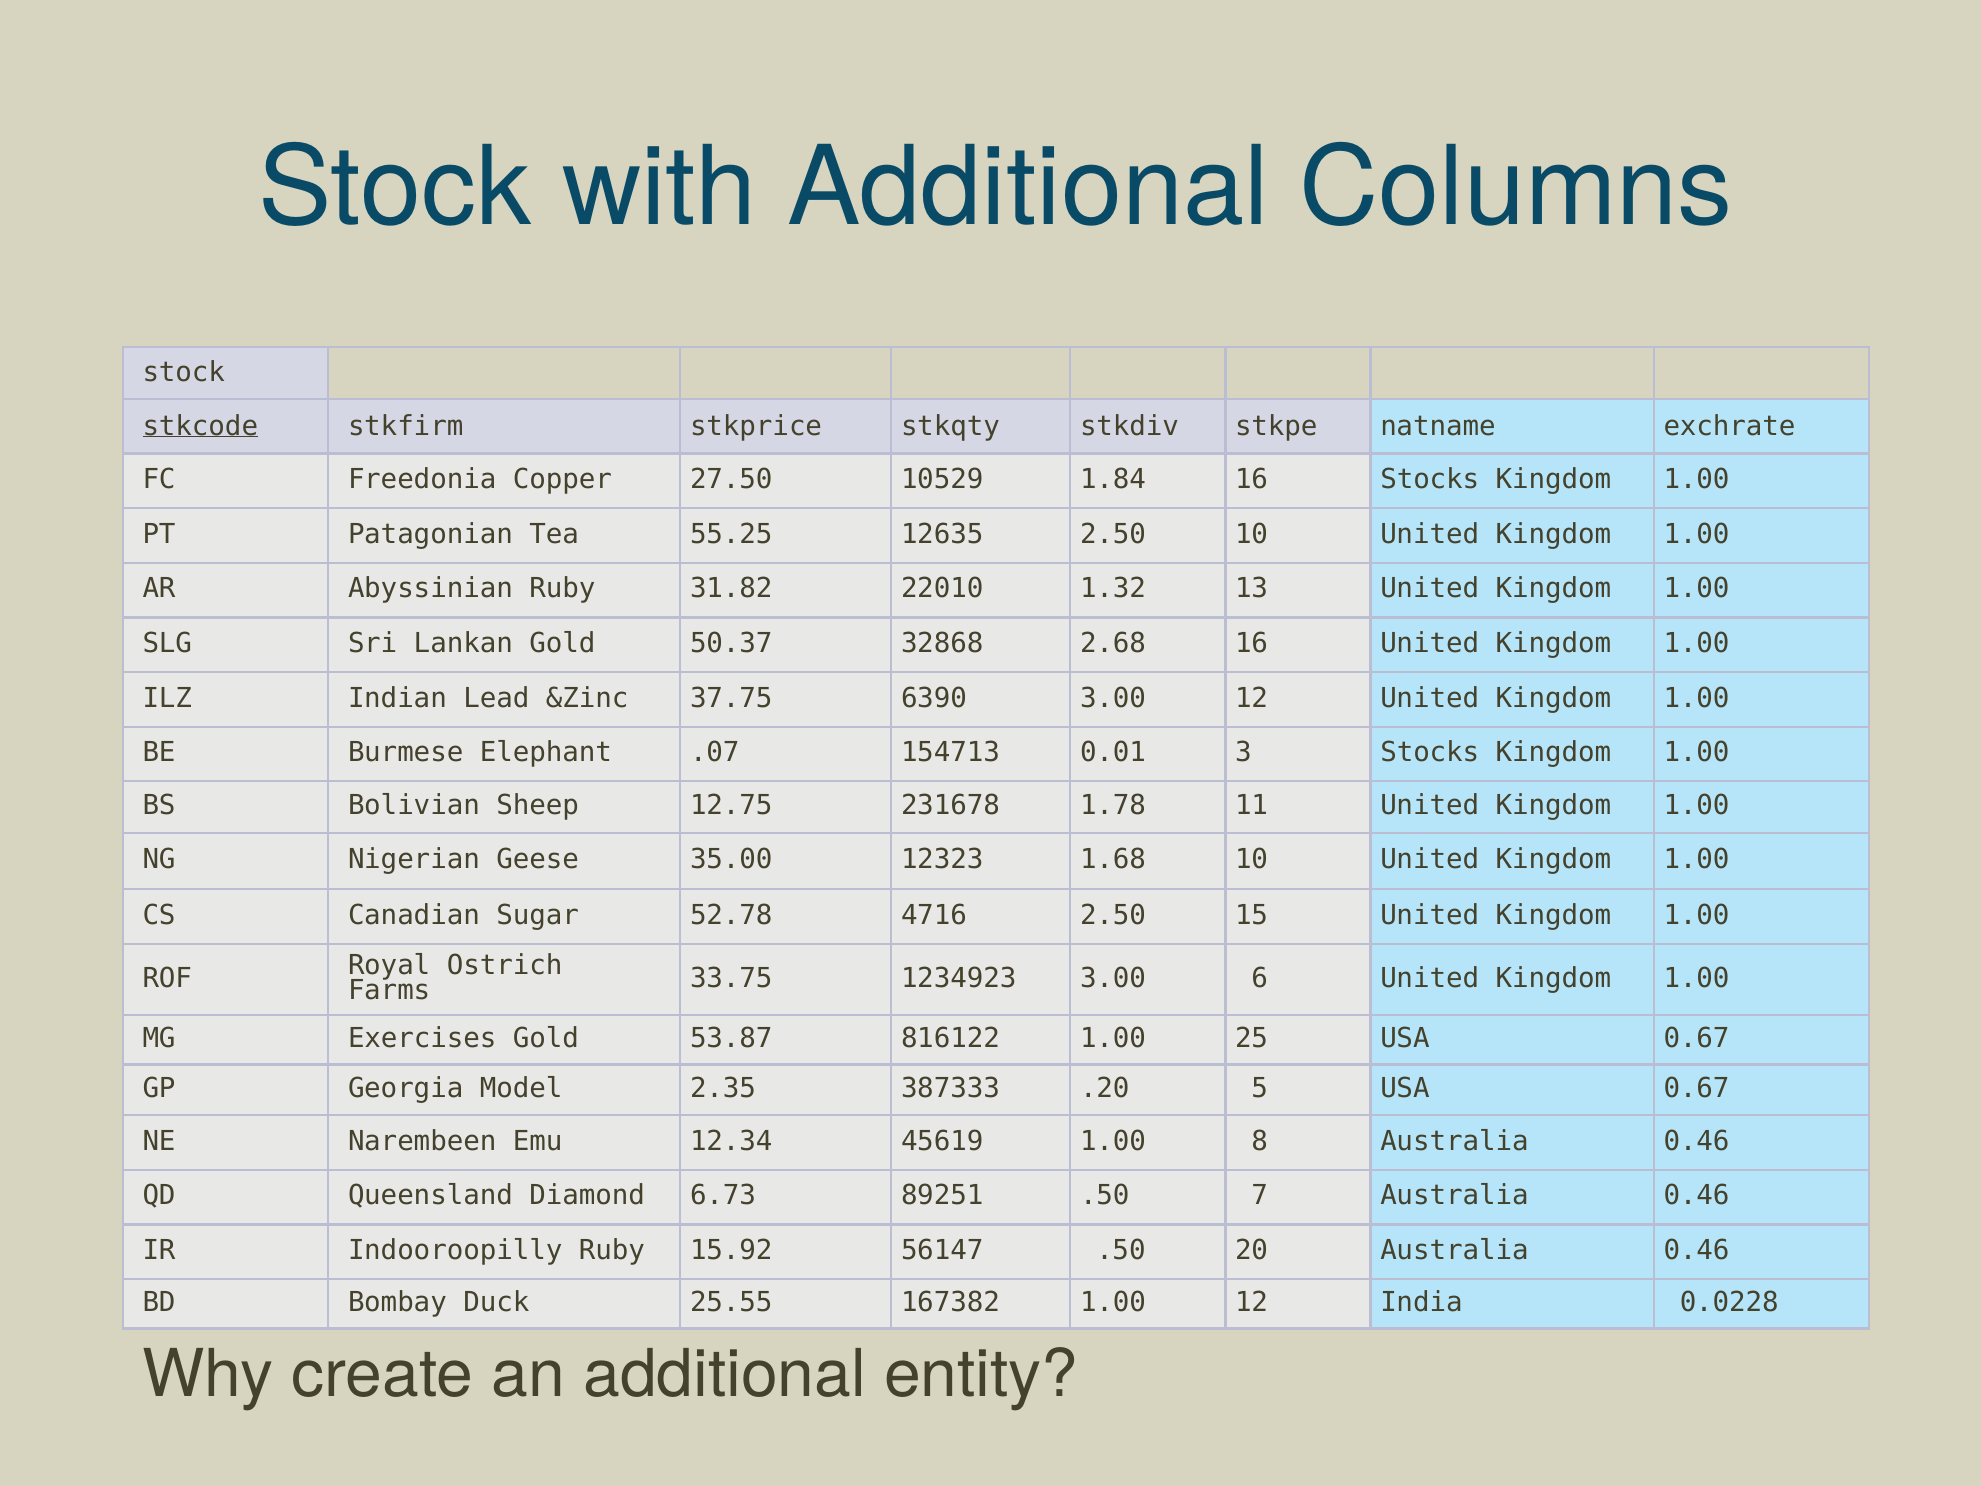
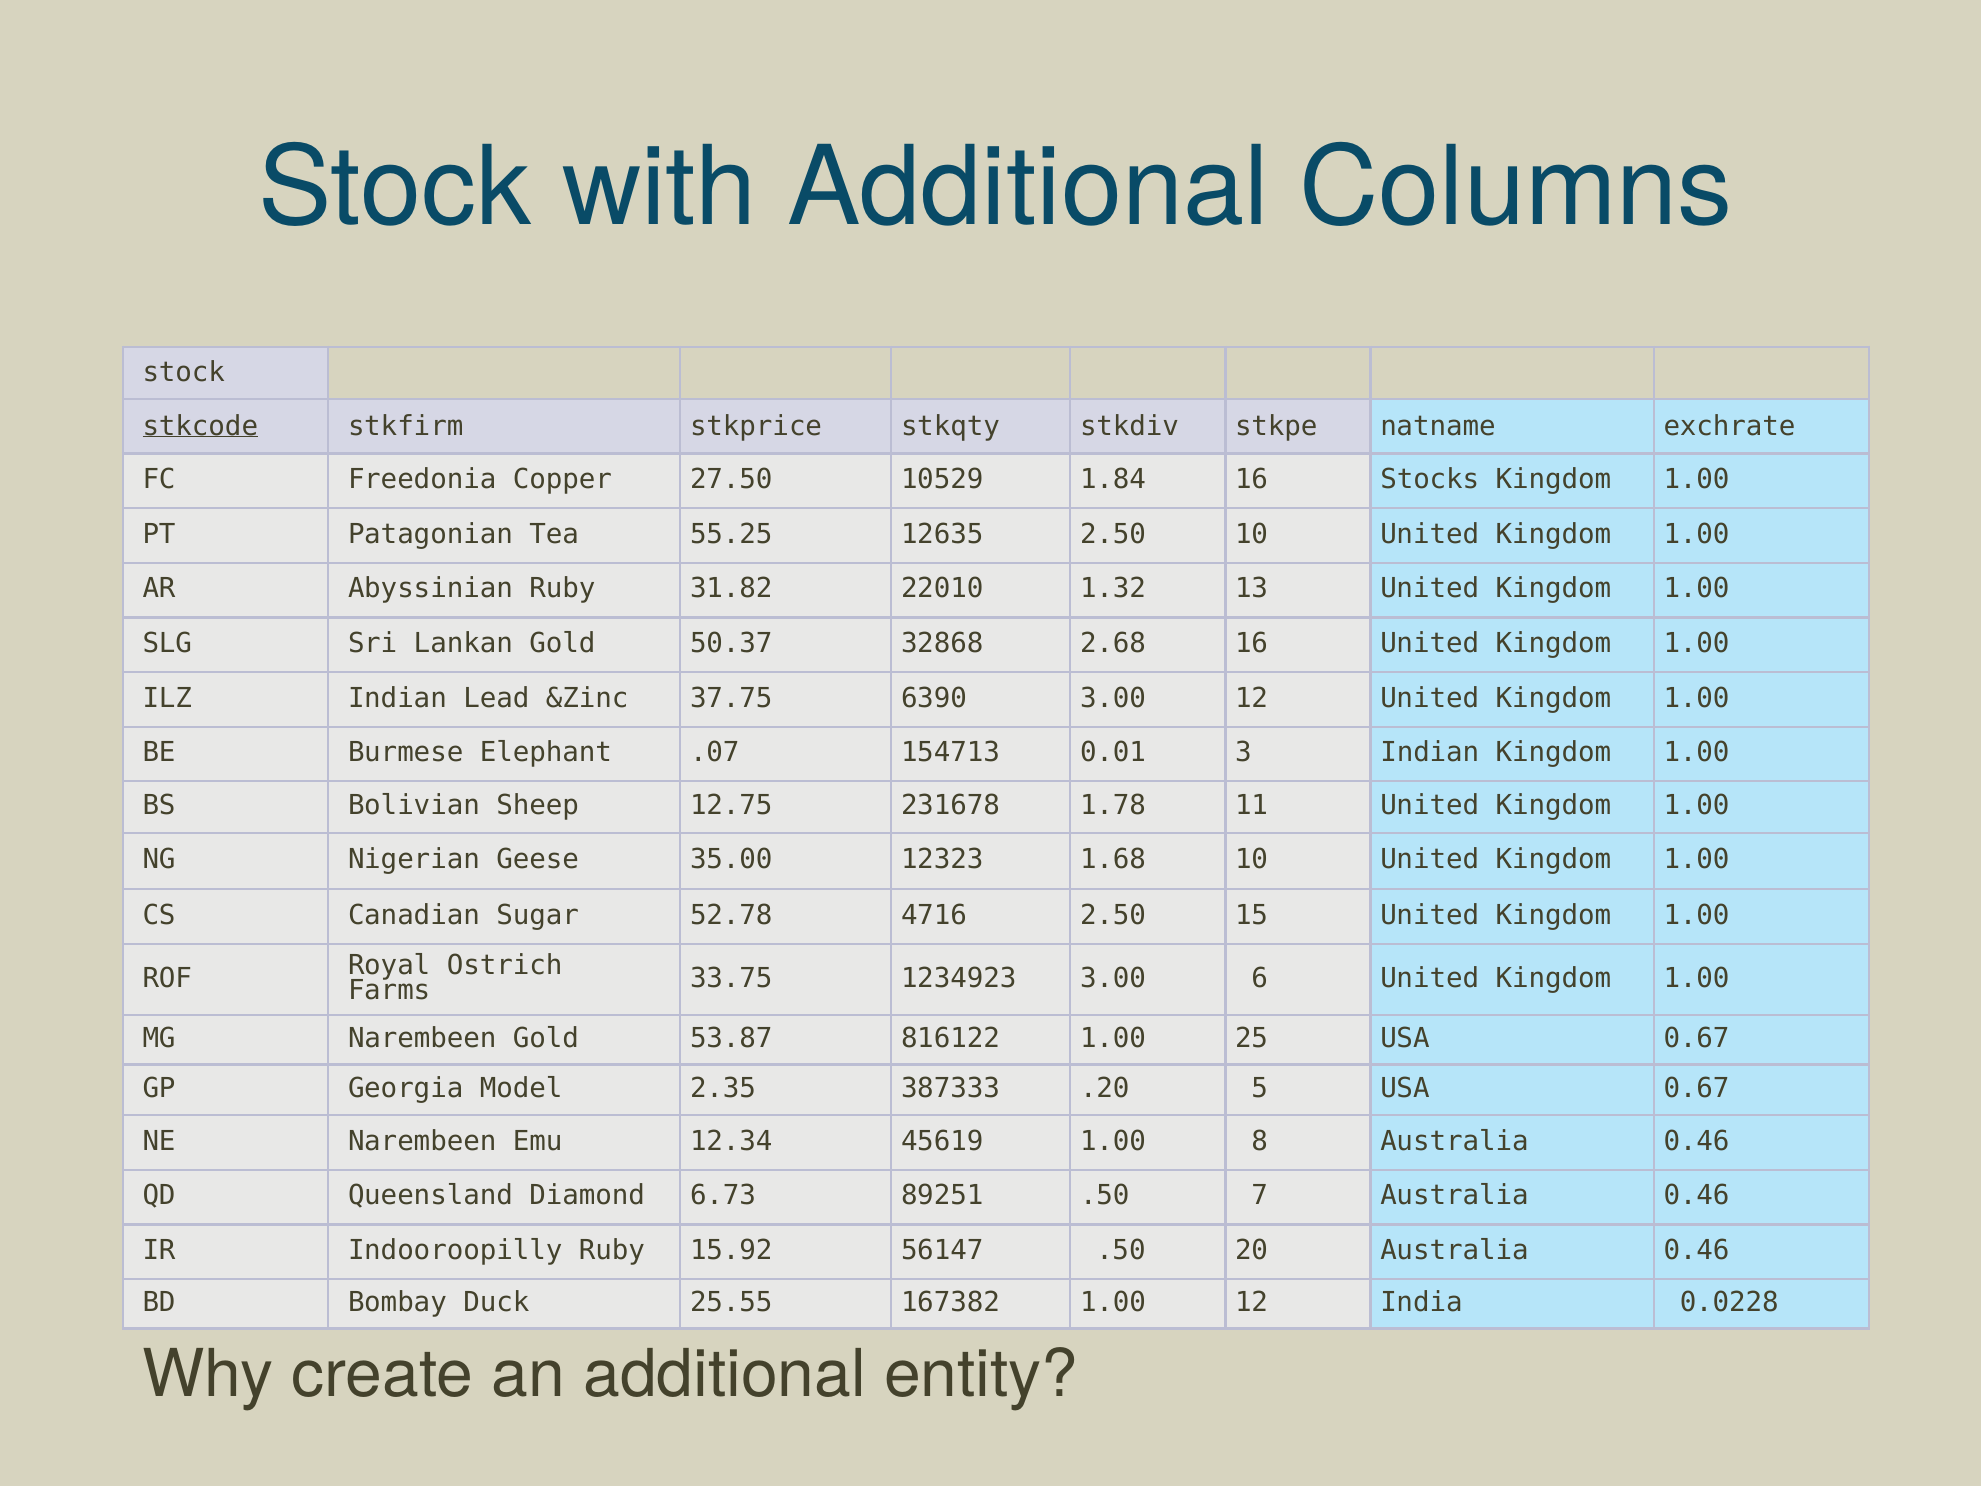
3 Stocks: Stocks -> Indian
MG Exercises: Exercises -> Narembeen
